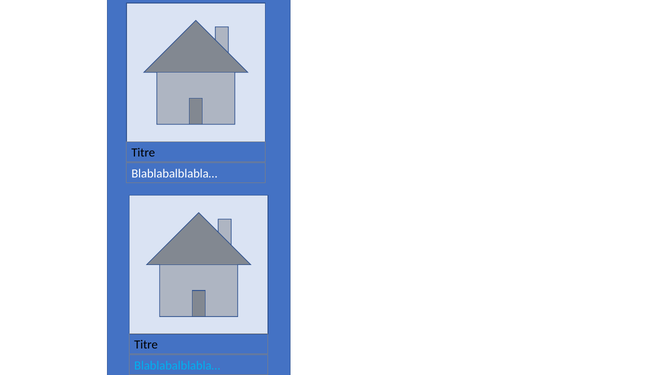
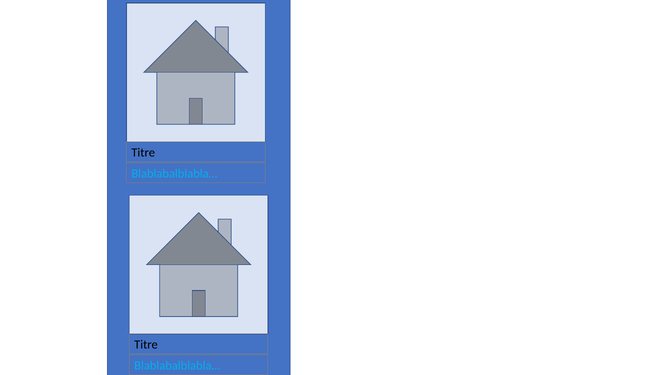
Blablabalblabla… at (174, 174) colour: white -> light blue
